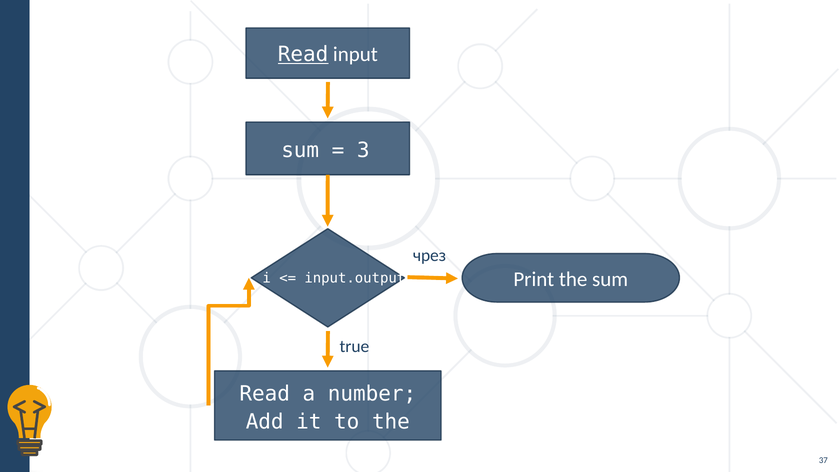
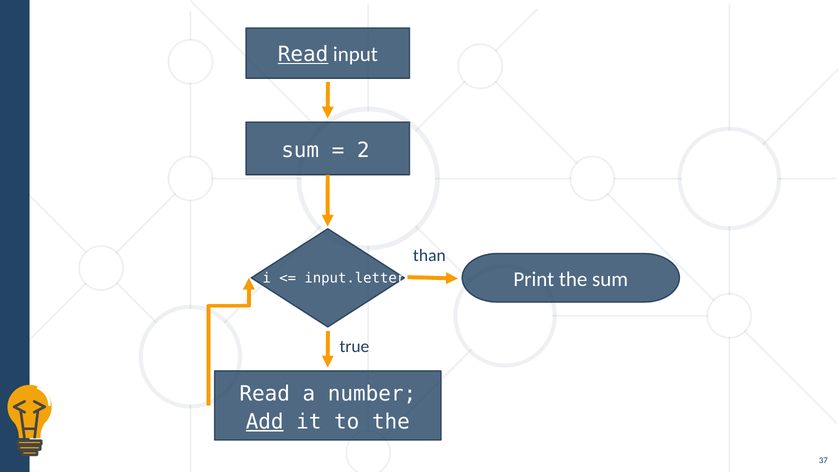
3: 3 -> 2
чрез: чрез -> than
input.output: input.output -> input.letter
Add underline: none -> present
